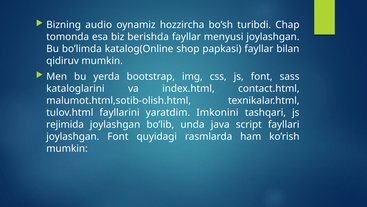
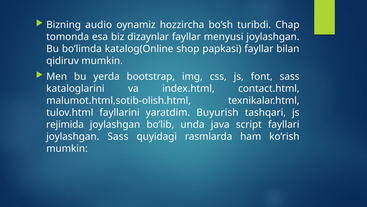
berishda: berishda -> dizaynlar
Imkonini: Imkonini -> Buyurish
joylashgan Font: Font -> Sass
